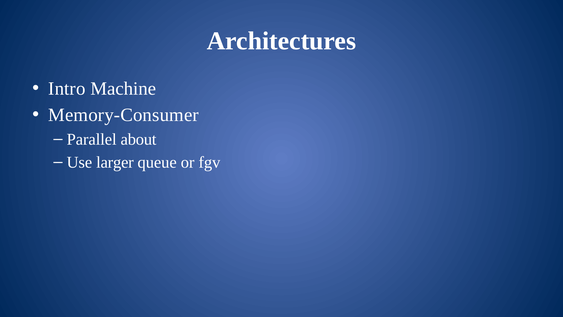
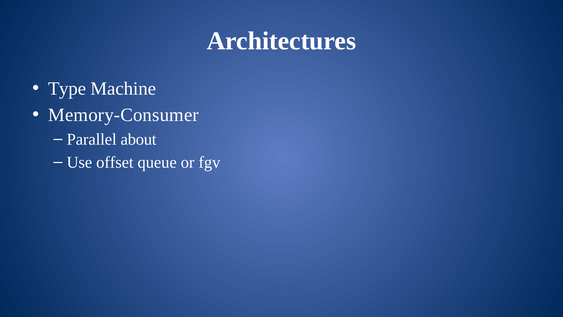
Intro: Intro -> Type
larger: larger -> offset
